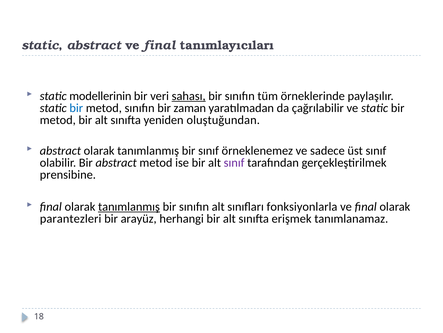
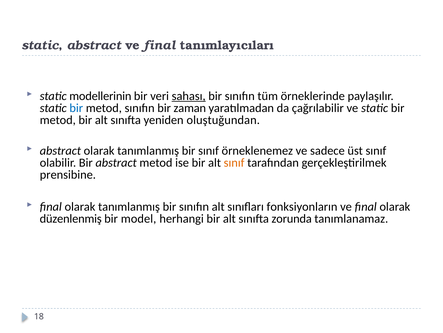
sınıf at (234, 162) colour: purple -> orange
tanımlanmış at (129, 206) underline: present -> none
fonksiyonlarla: fonksiyonlarla -> fonksiyonların
parantezleri: parantezleri -> düzenlenmiş
arayüz: arayüz -> model
erişmek: erişmek -> zorunda
